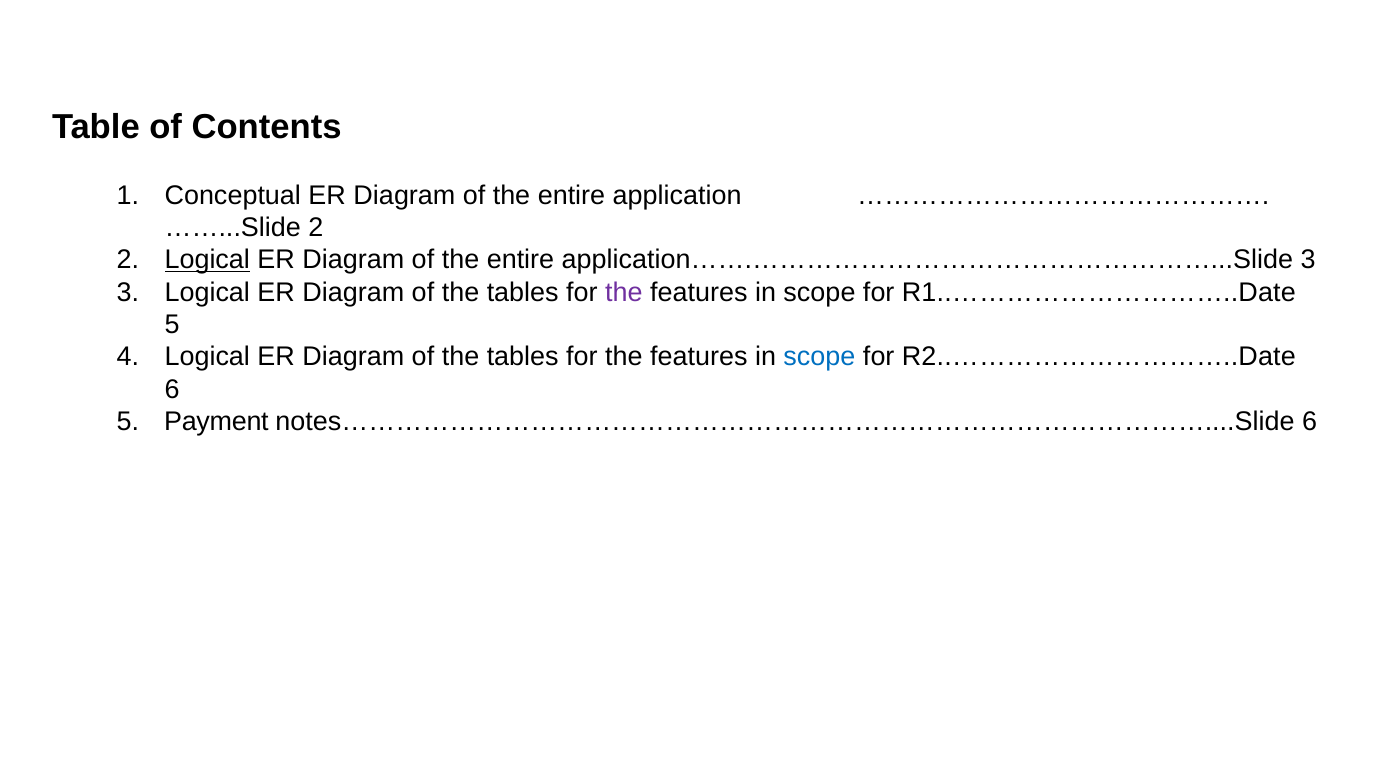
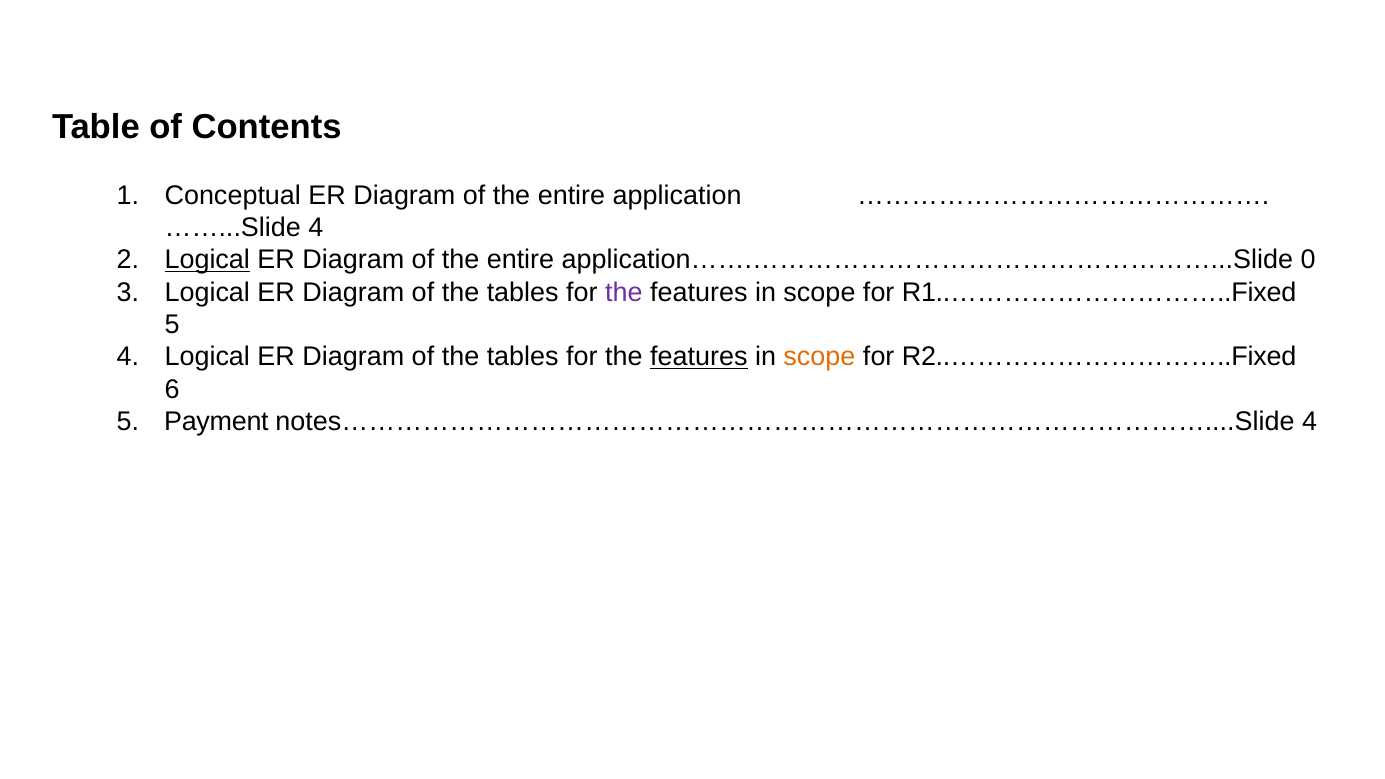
2 at (316, 228): 2 -> 4
application…….……………………………………………...Slide 3: 3 -> 0
R1..…………………………..Date: R1..…………………………..Date -> R1..…………………………..Fixed
features at (699, 357) underline: none -> present
scope at (819, 357) colour: blue -> orange
R2..…………………………..Date: R2..…………………………..Date -> R2..…………………………..Fixed
notes……………………………………………………………………………………....Slide 6: 6 -> 4
